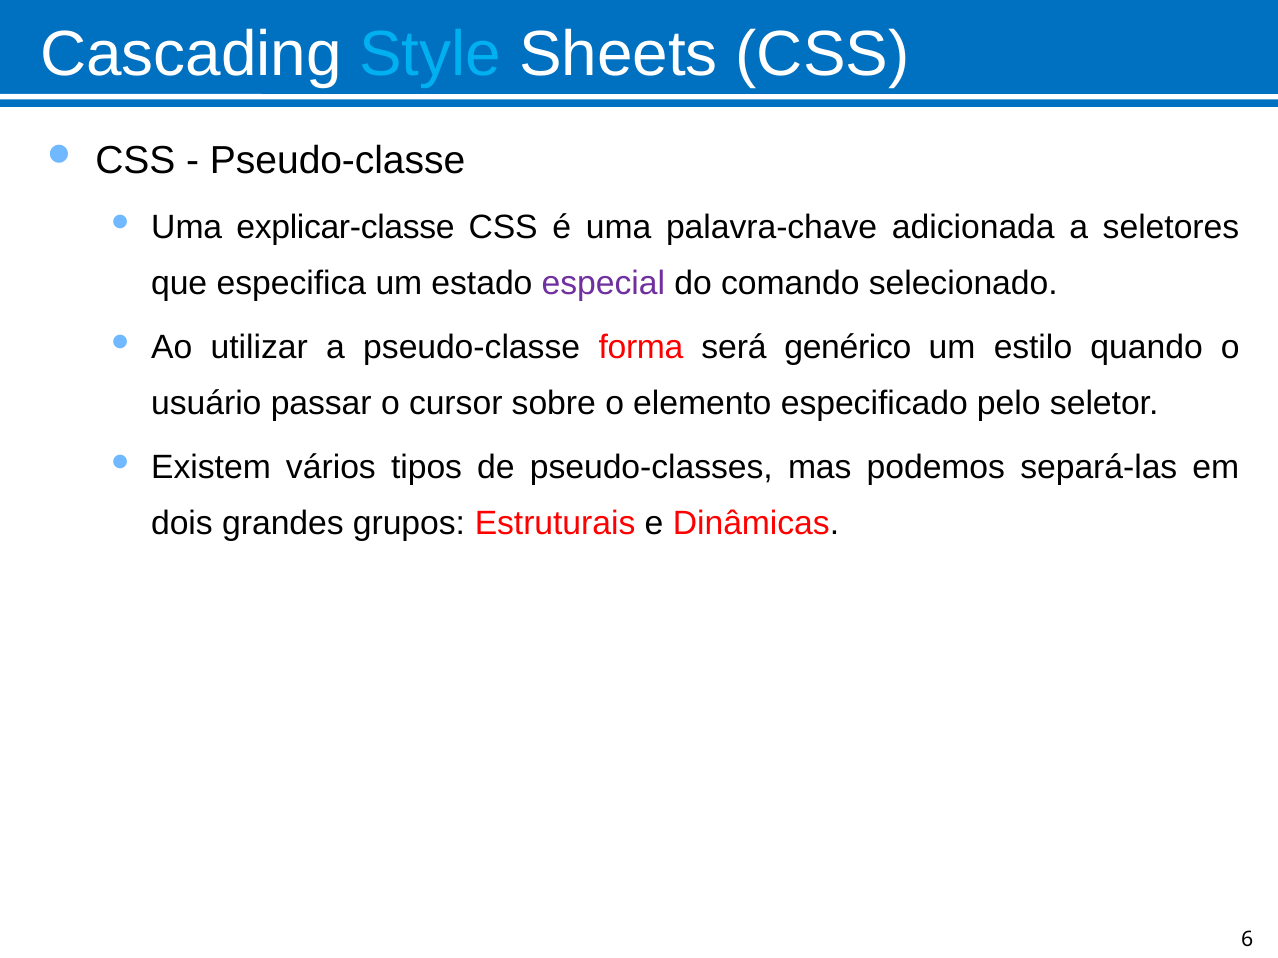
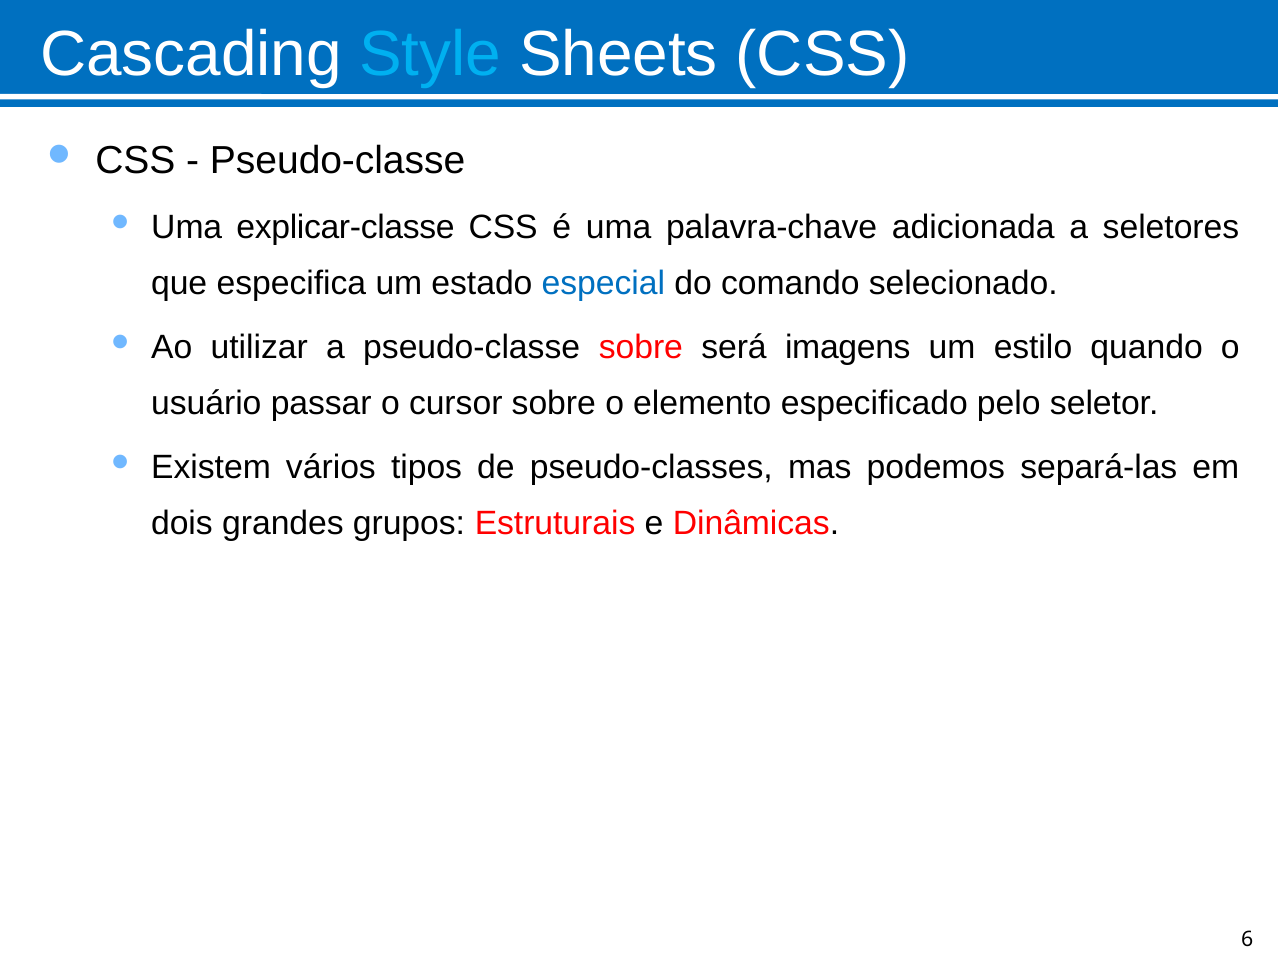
especial colour: purple -> blue
pseudo-classe forma: forma -> sobre
genérico: genérico -> imagens
